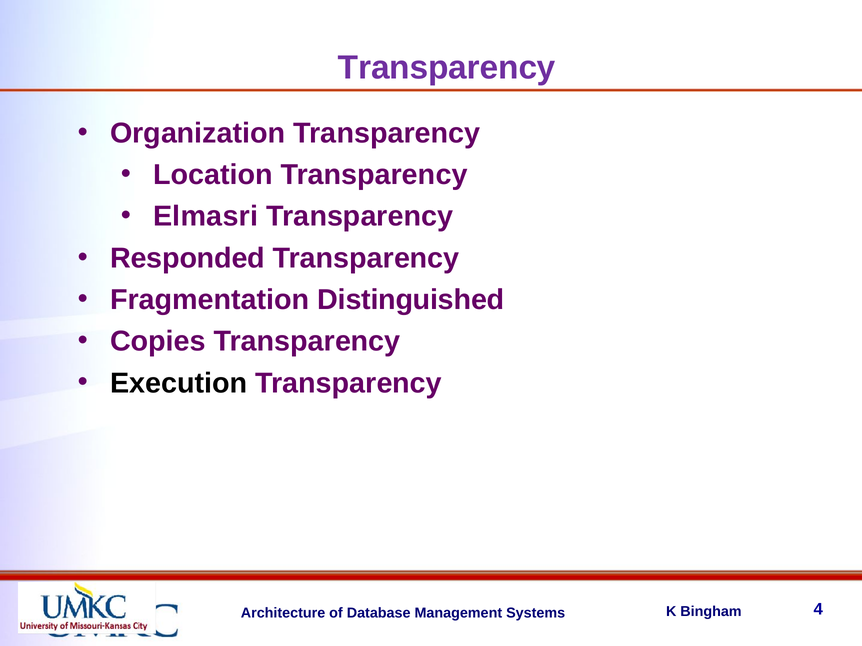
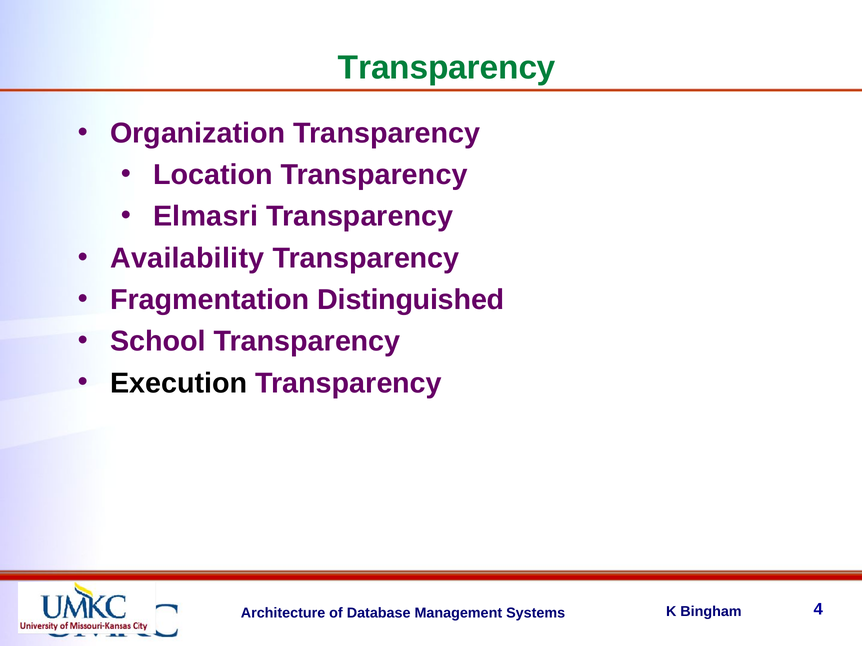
Transparency at (447, 68) colour: purple -> green
Responded: Responded -> Availability
Copies: Copies -> School
